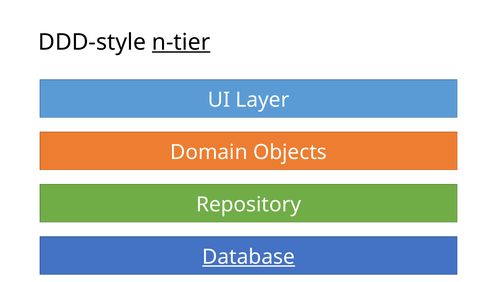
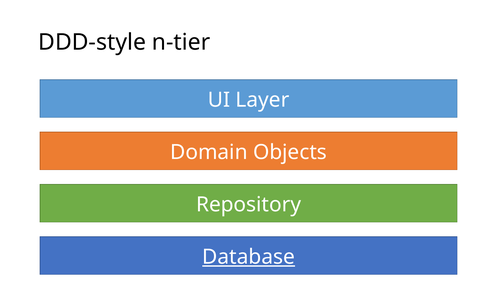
n-tier underline: present -> none
